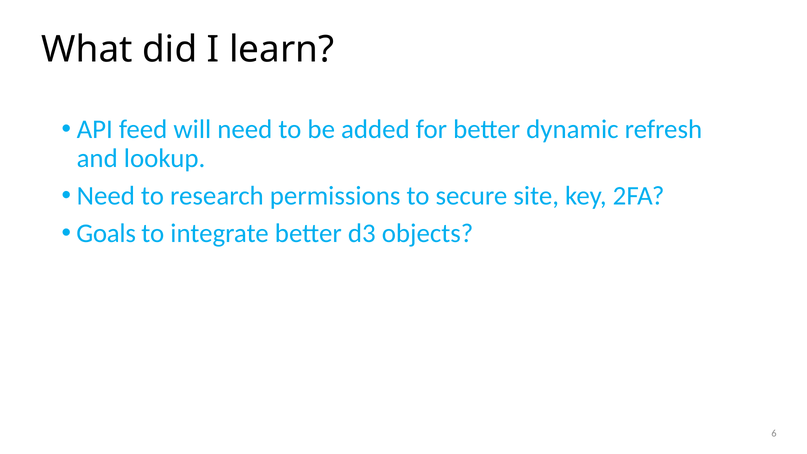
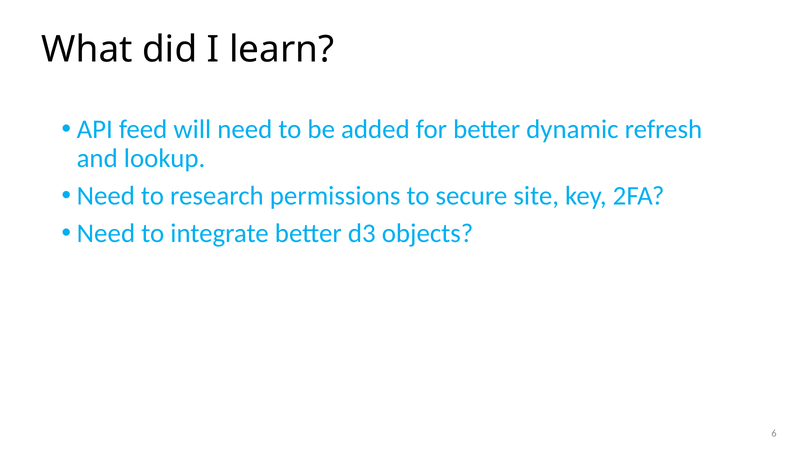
Goals at (106, 233): Goals -> Need
